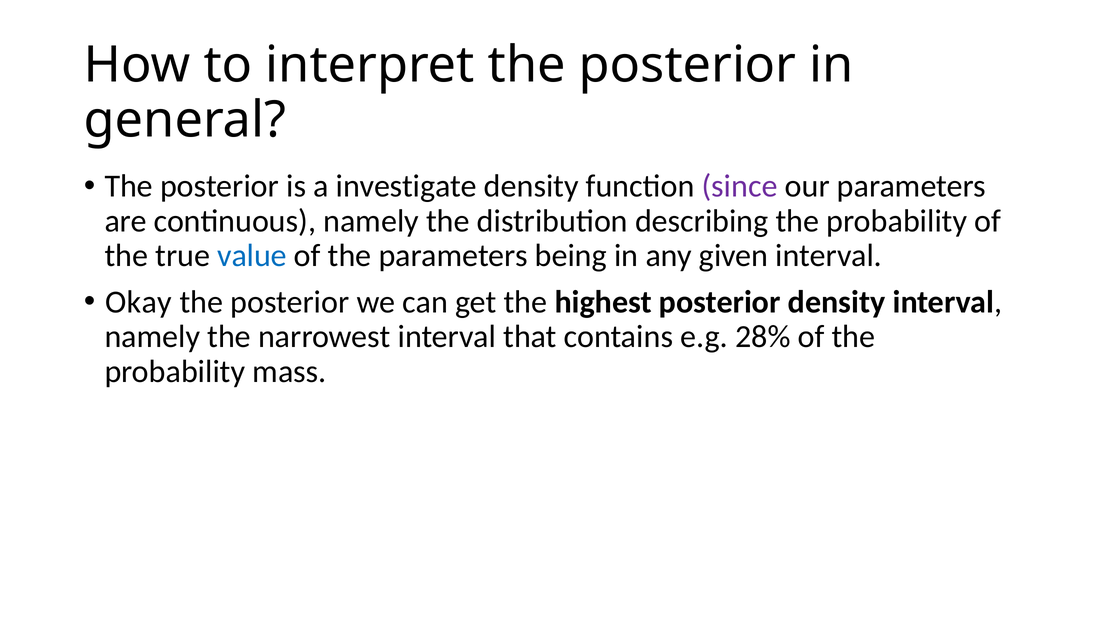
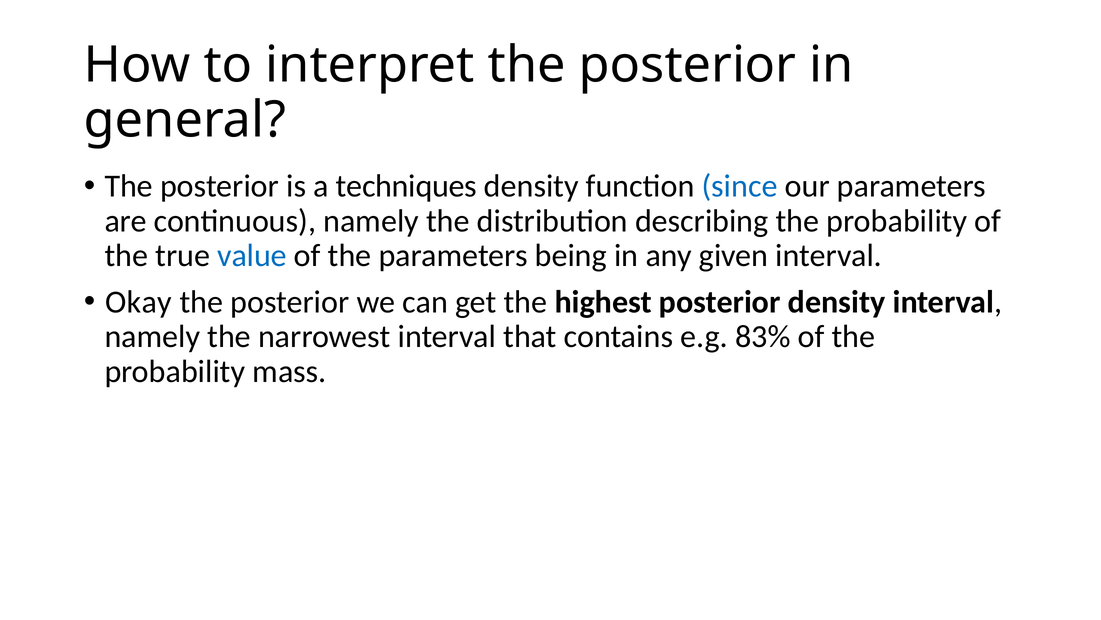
investigate: investigate -> techniques
since colour: purple -> blue
28%: 28% -> 83%
